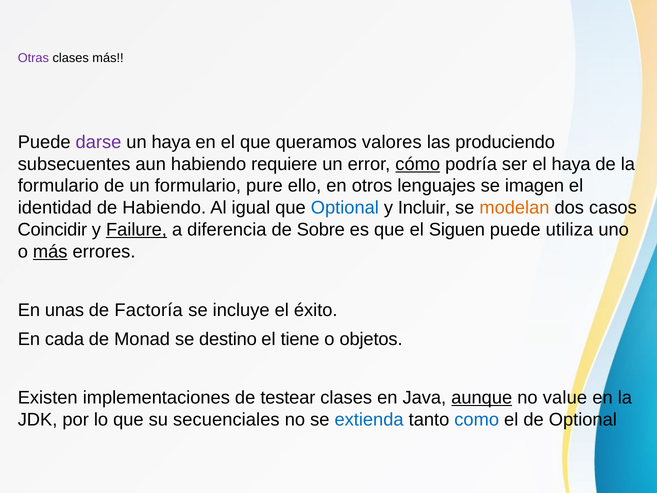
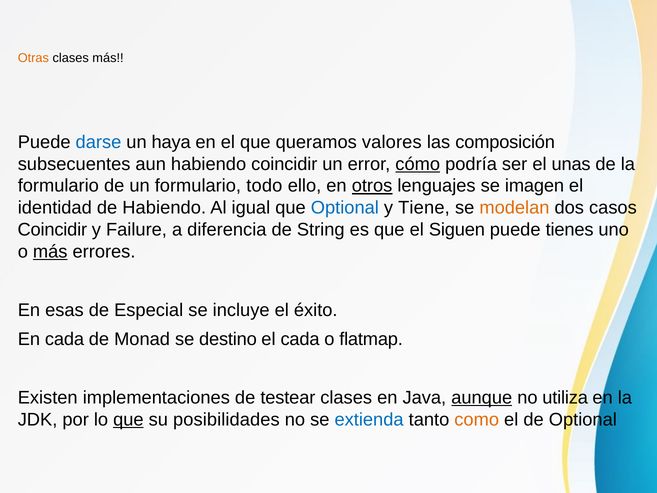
Otras colour: purple -> orange
darse colour: purple -> blue
produciendo: produciendo -> composición
habiendo requiere: requiere -> coincidir
el haya: haya -> unas
pure: pure -> todo
otros underline: none -> present
Incluir: Incluir -> Tiene
Failure underline: present -> none
Sobre: Sobre -> String
utiliza: utiliza -> tienes
unas: unas -> esas
Factoría: Factoría -> Especial
el tiene: tiene -> cada
objetos: objetos -> flatmap
value: value -> utiliza
que at (128, 419) underline: none -> present
secuenciales: secuenciales -> posibilidades
como colour: blue -> orange
